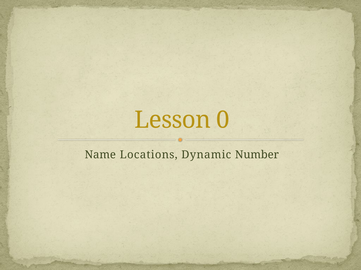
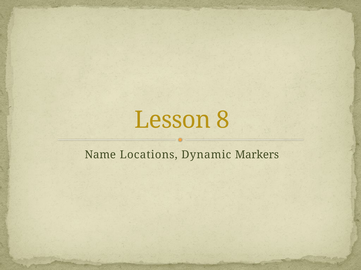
0: 0 -> 8
Number: Number -> Markers
